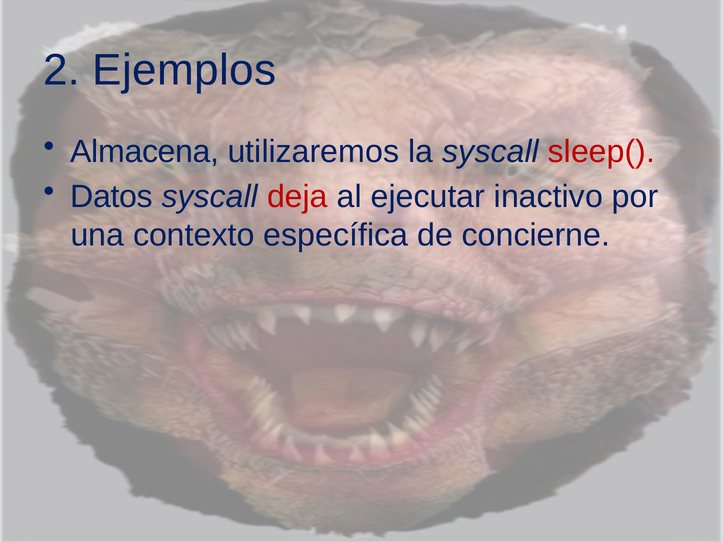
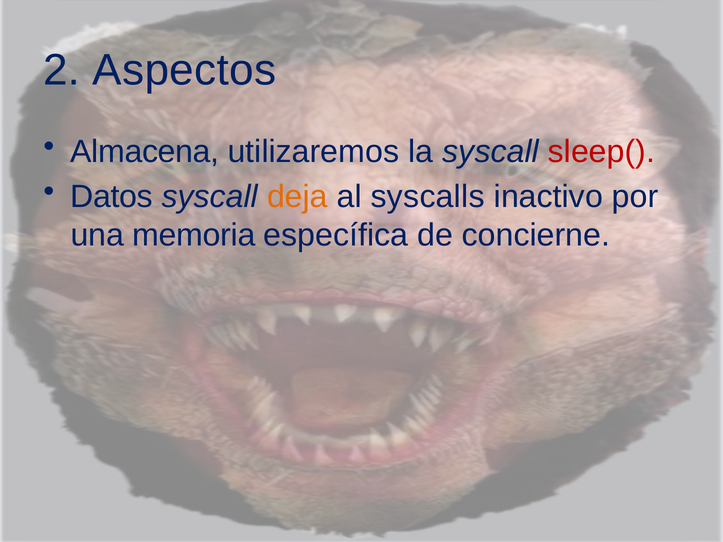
Ejemplos: Ejemplos -> Aspectos
deja colour: red -> orange
ejecutar: ejecutar -> syscalls
contexto: contexto -> memoria
